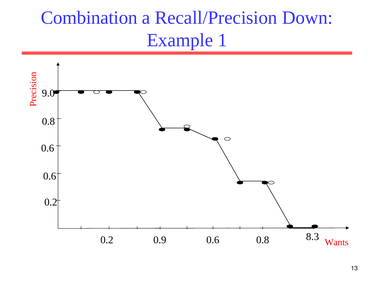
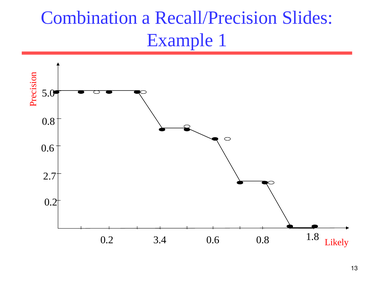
Down: Down -> Slides
9.0: 9.0 -> 5.0
0.6 at (50, 176): 0.6 -> 2.7
0.9: 0.9 -> 3.4
8.3: 8.3 -> 1.8
Wants: Wants -> Likely
